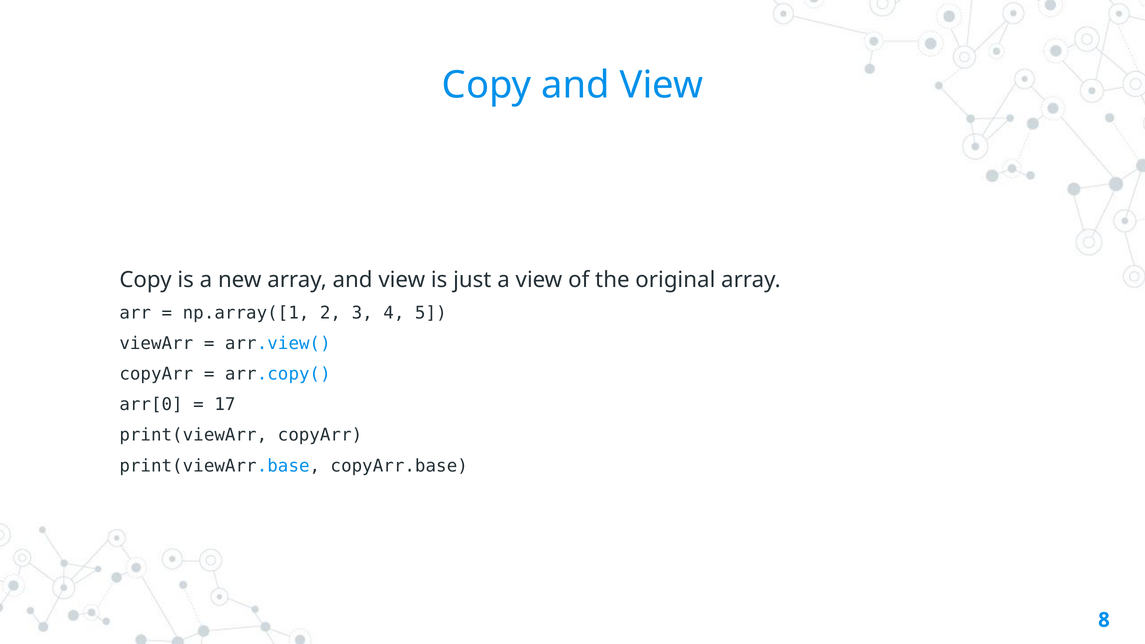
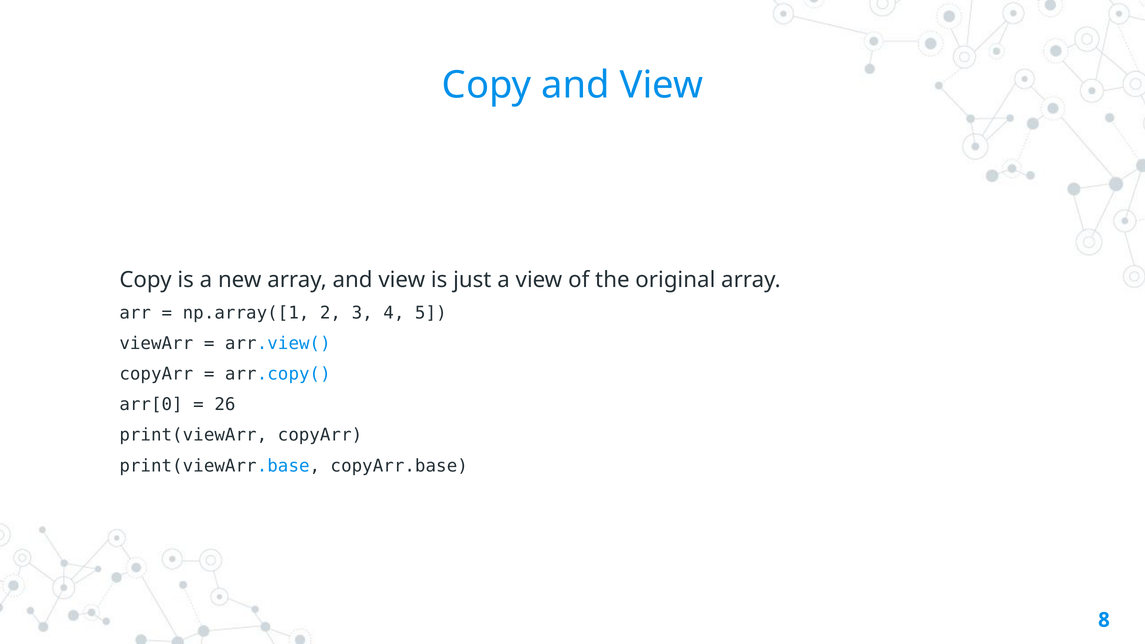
17: 17 -> 26
